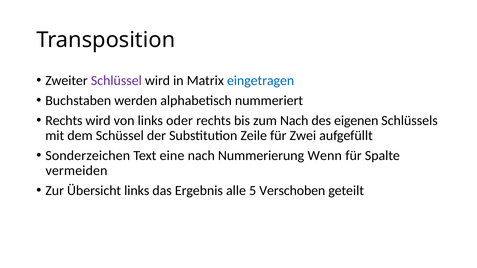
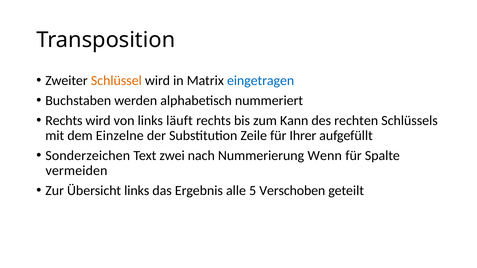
Schlüssel colour: purple -> orange
oder: oder -> läuft
zum Nach: Nach -> Kann
eigenen: eigenen -> rechten
Schüssel: Schüssel -> Einzelne
Zwei: Zwei -> Ihrer
eine: eine -> zwei
